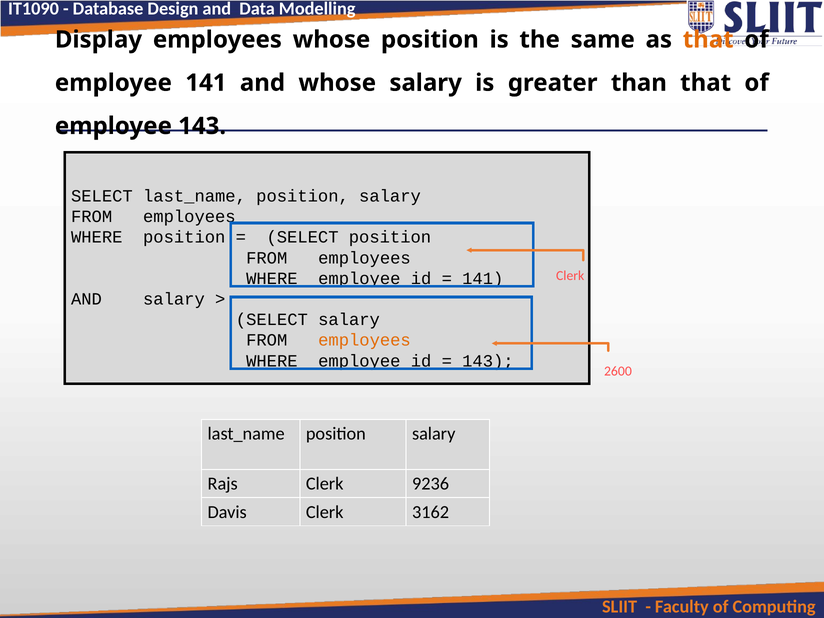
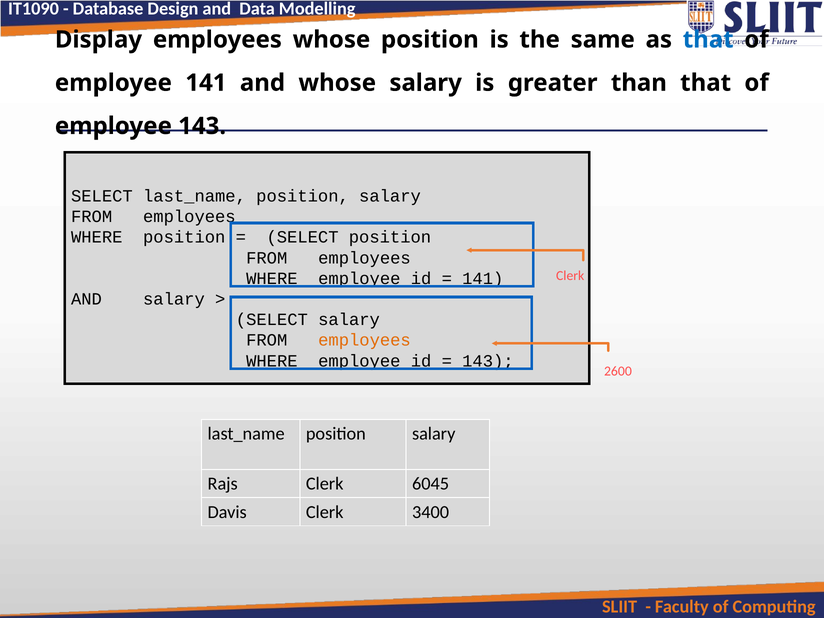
that at (708, 40) colour: orange -> blue
9236: 9236 -> 6045
3162: 3162 -> 3400
